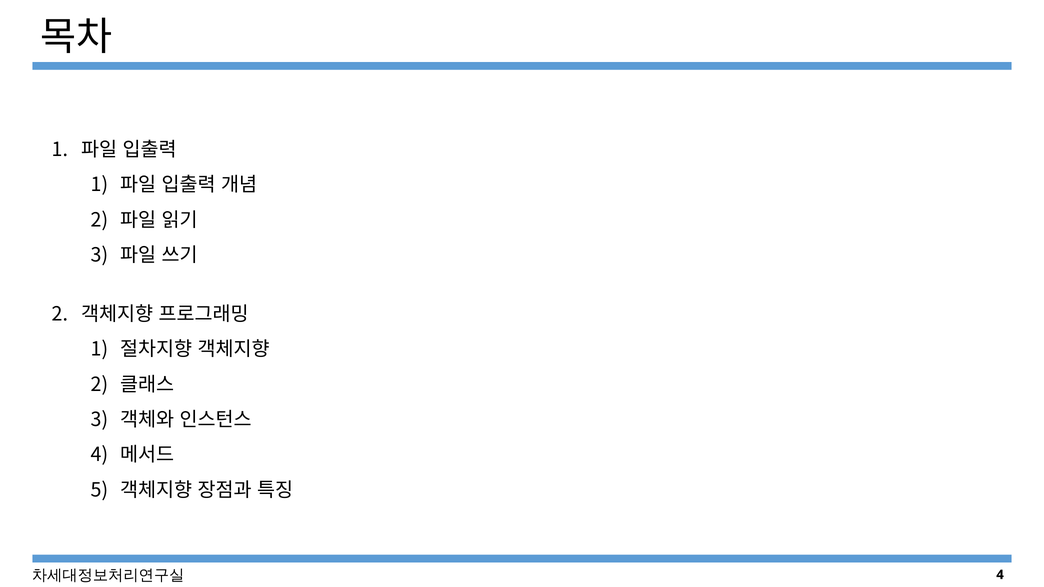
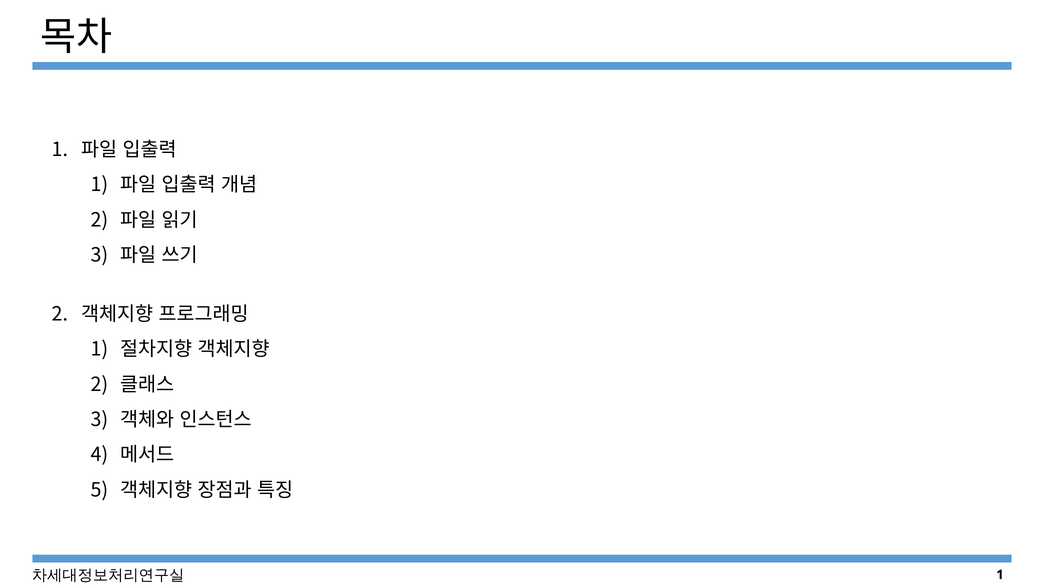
4 at (1000, 575): 4 -> 1
